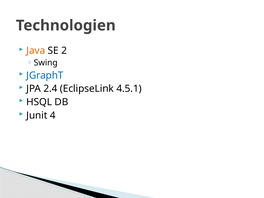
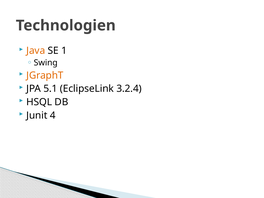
2: 2 -> 1
JGraphT colour: blue -> orange
2.4: 2.4 -> 5.1
4.5.1: 4.5.1 -> 3.2.4
